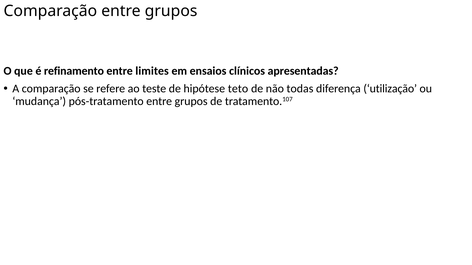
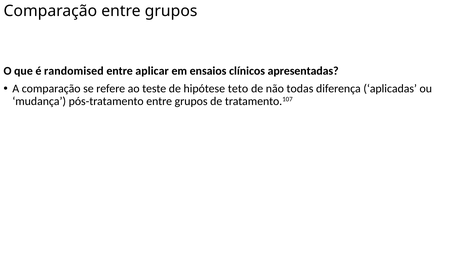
refinamento: refinamento -> randomised
limites: limites -> aplicar
utilização: utilização -> aplicadas
